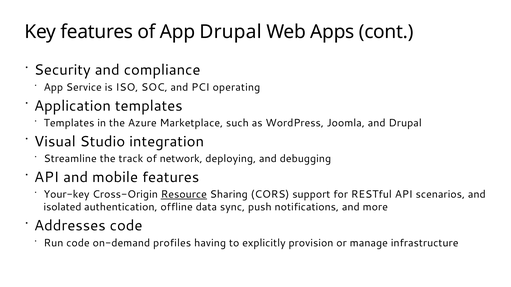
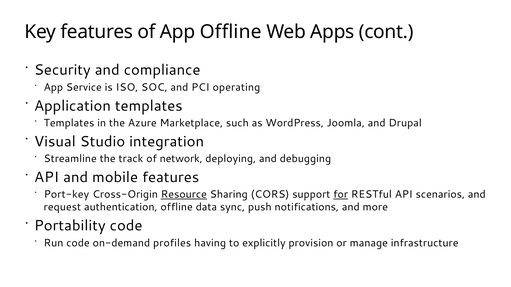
App Drupal: Drupal -> Offline
Your-key: Your-key -> Port-key
for underline: none -> present
isolated: isolated -> request
Addresses: Addresses -> Portability
